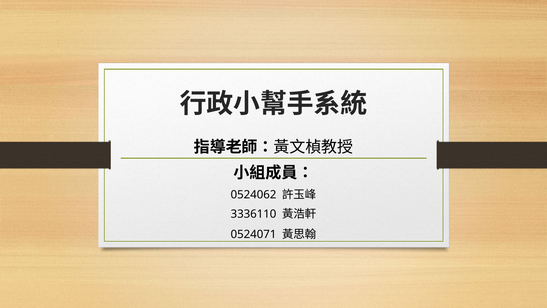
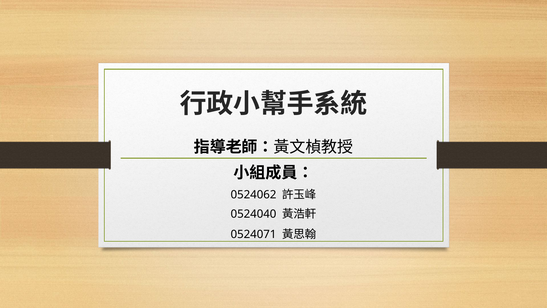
3336110: 3336110 -> 0524040
